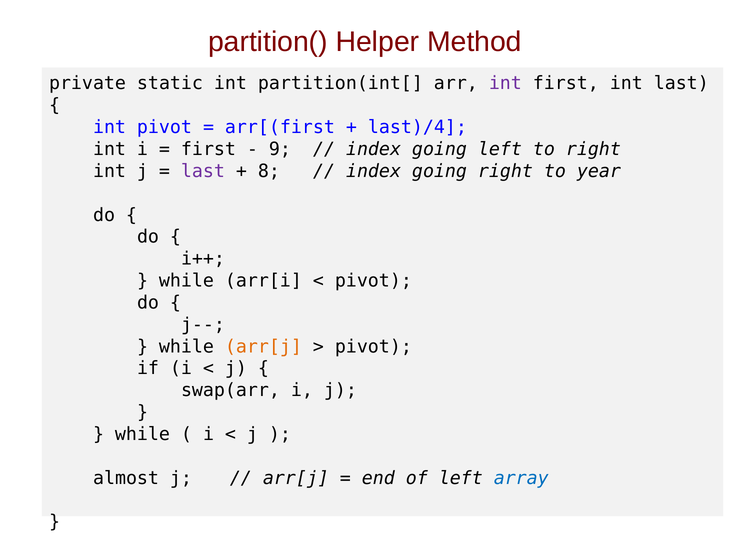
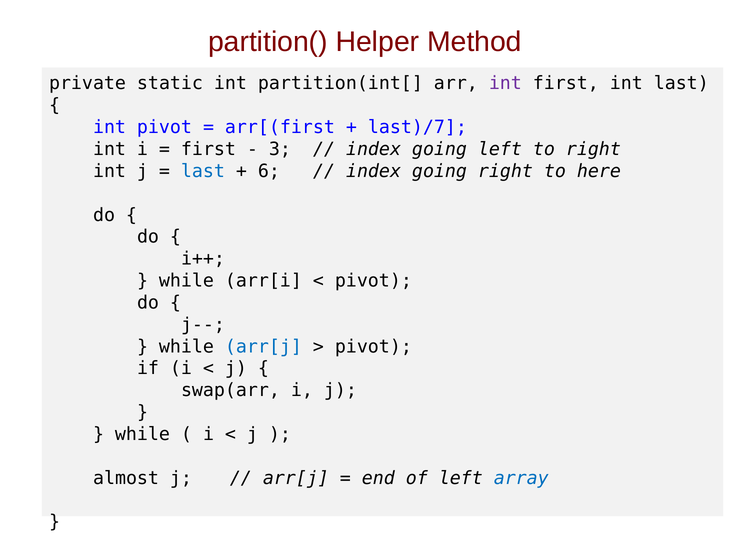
last)/4: last)/4 -> last)/7
9: 9 -> 3
last at (203, 171) colour: purple -> blue
8: 8 -> 6
year: year -> here
arr[j at (263, 347) colour: orange -> blue
